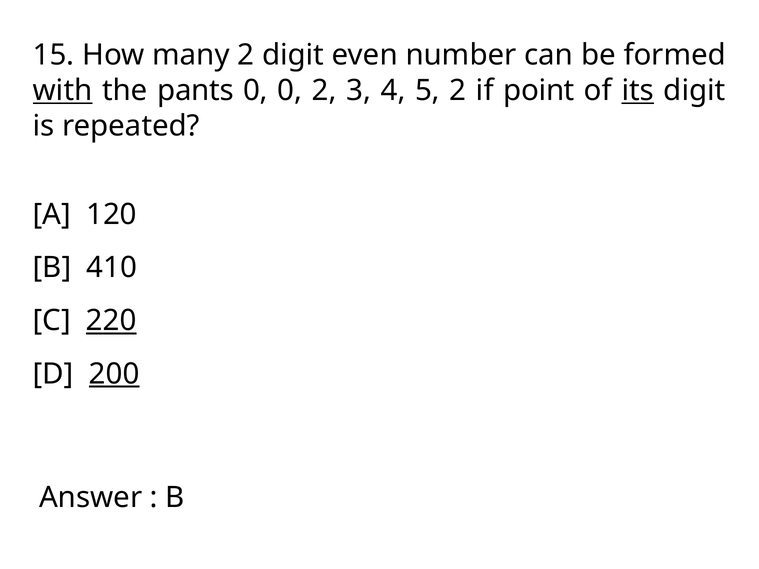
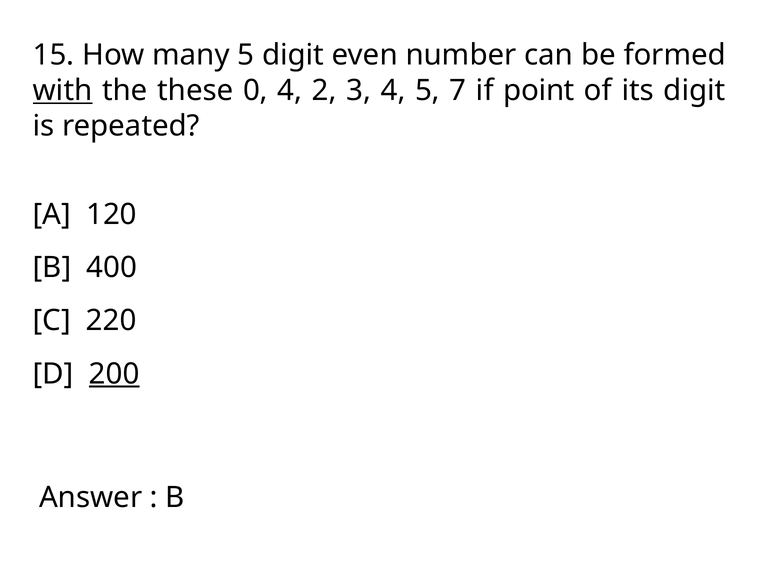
many 2: 2 -> 5
pants: pants -> these
0 0: 0 -> 4
5 2: 2 -> 7
its underline: present -> none
410: 410 -> 400
220 underline: present -> none
